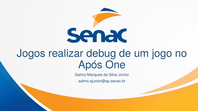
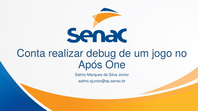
Jogos: Jogos -> Conta
